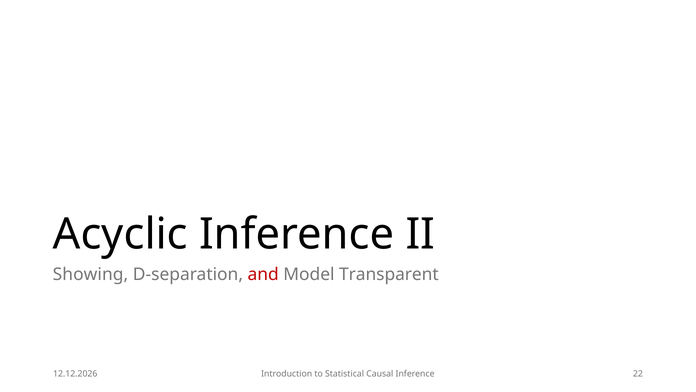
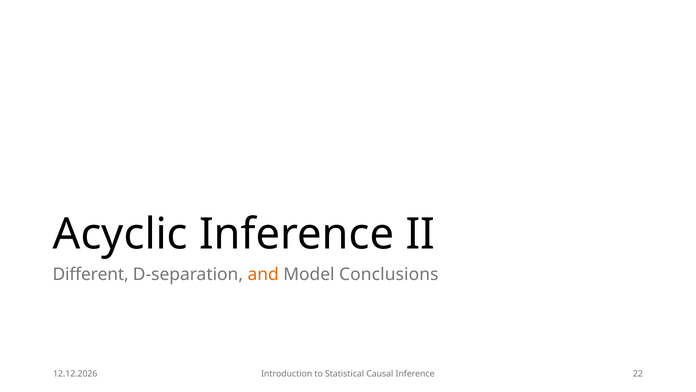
Showing: Showing -> Different
and colour: red -> orange
Transparent: Transparent -> Conclusions
